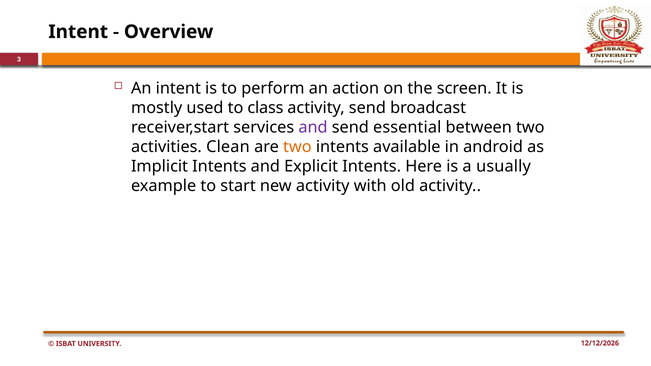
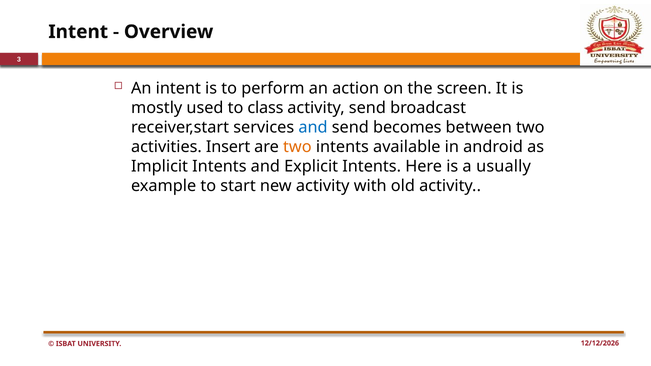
and at (313, 127) colour: purple -> blue
essential: essential -> becomes
Clean: Clean -> Insert
